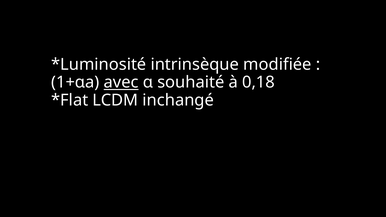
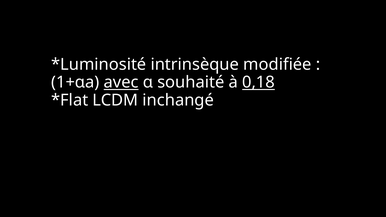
0,18 underline: none -> present
